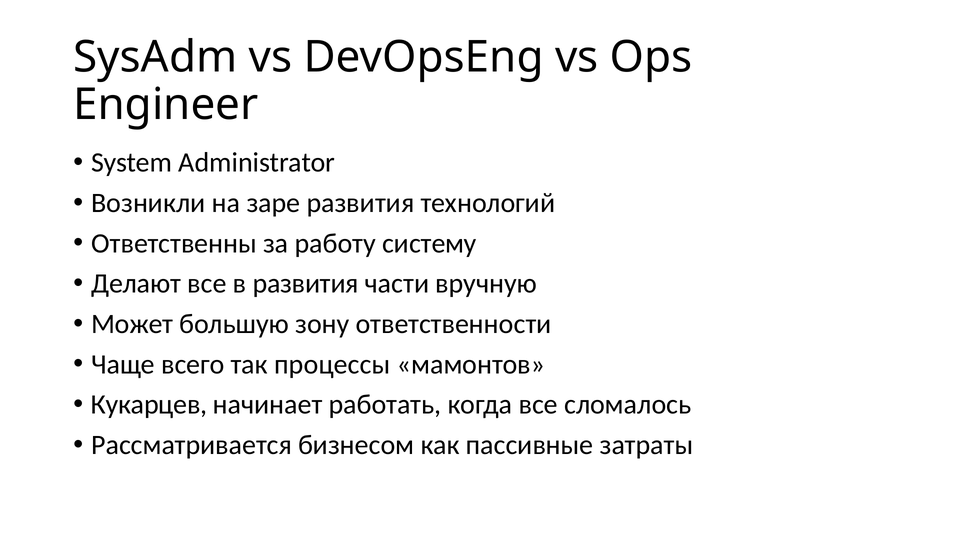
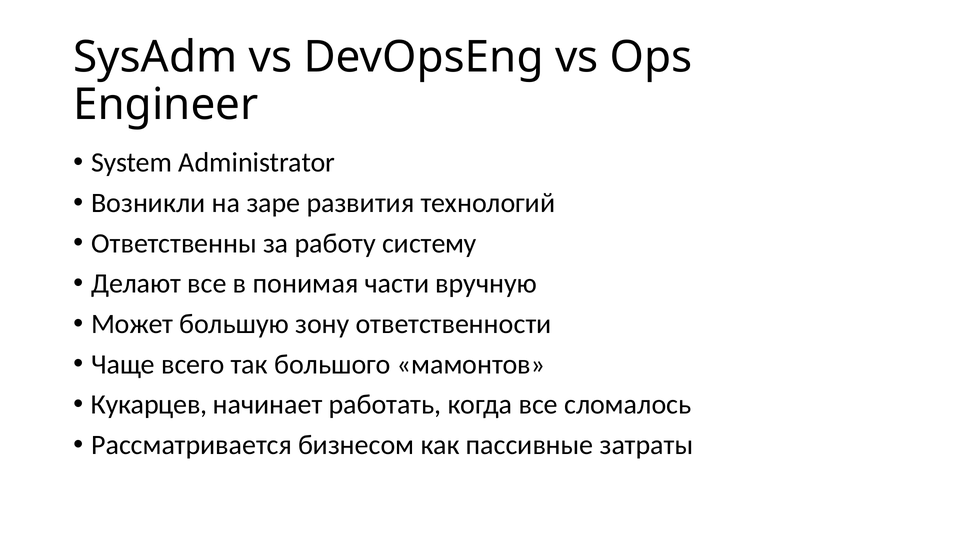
в развития: развития -> понимая
процессы: процессы -> большого
